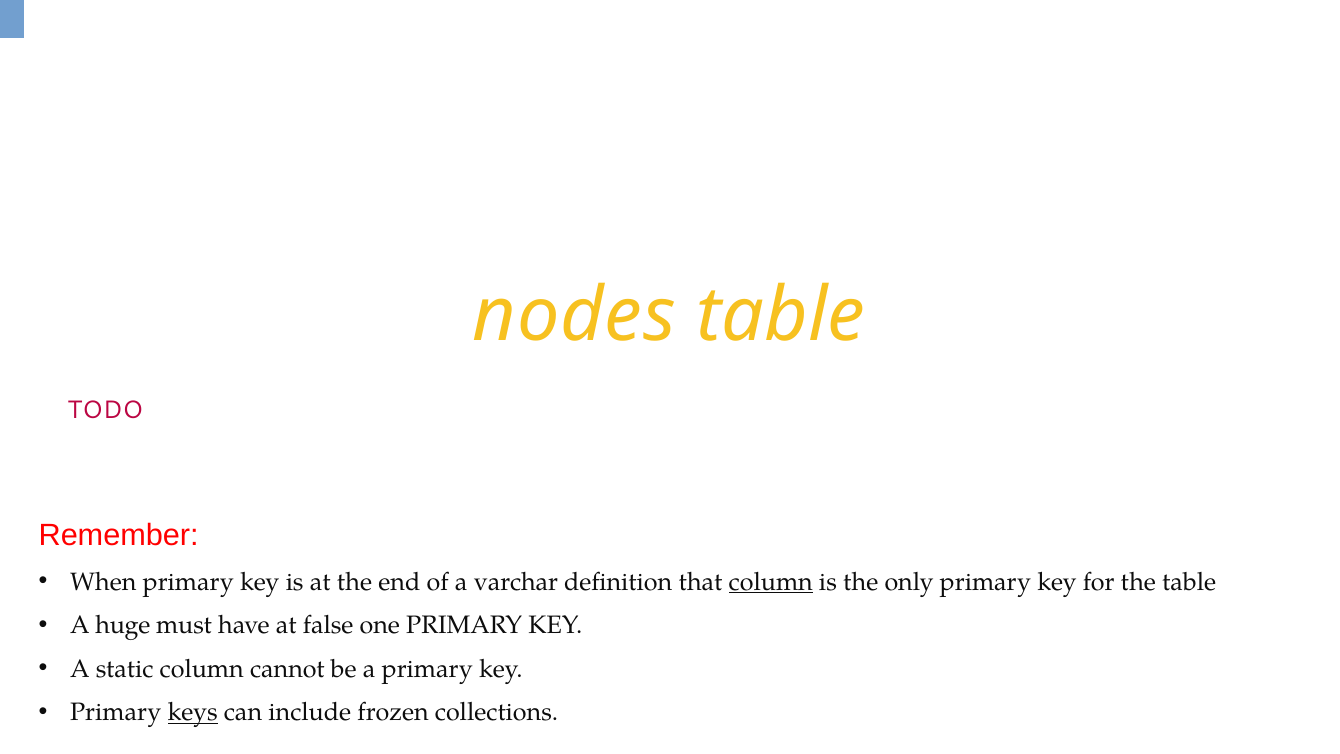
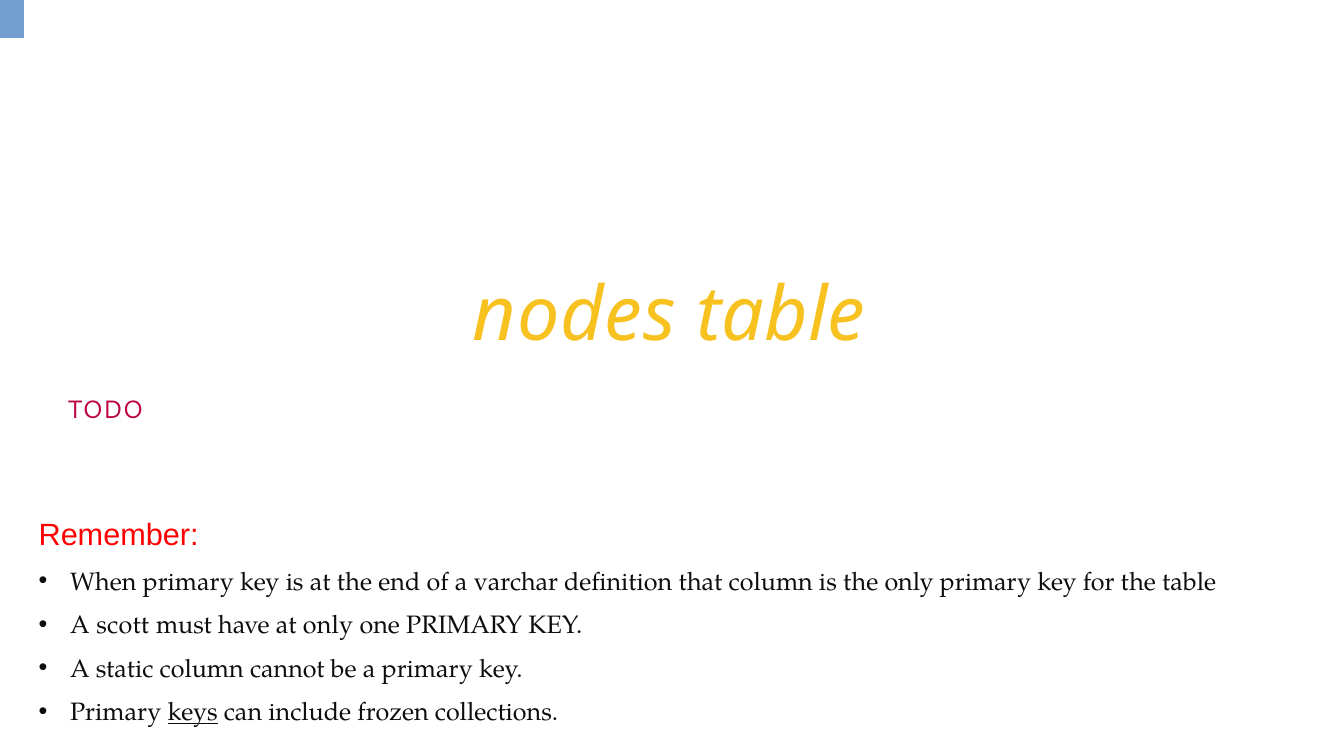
column at (771, 582) underline: present -> none
huge: huge -> scott
at false: false -> only
